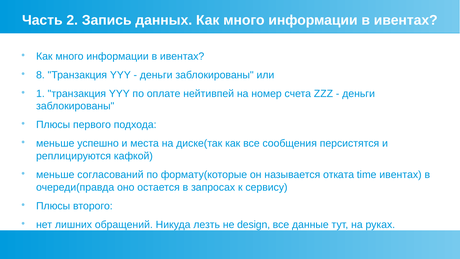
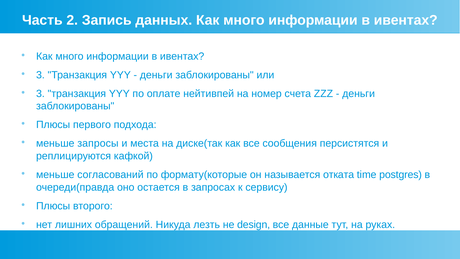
8 at (40, 75): 8 -> 3
1 at (40, 94): 1 -> 3
успешно: успешно -> запросы
time ивентах: ивентах -> postgres
